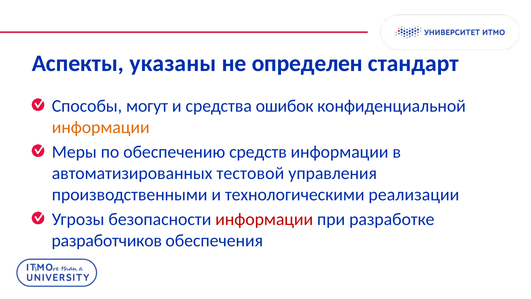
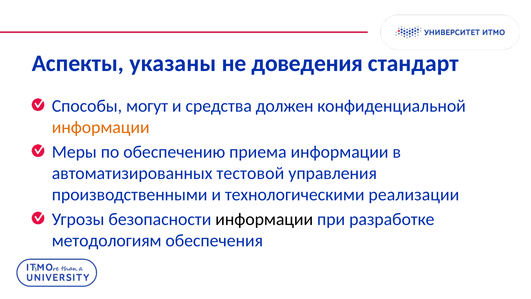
определен: определен -> доведения
ошибок: ошибок -> должен
средств: средств -> приема
информации at (264, 219) colour: red -> black
разработчиков: разработчиков -> методологиям
